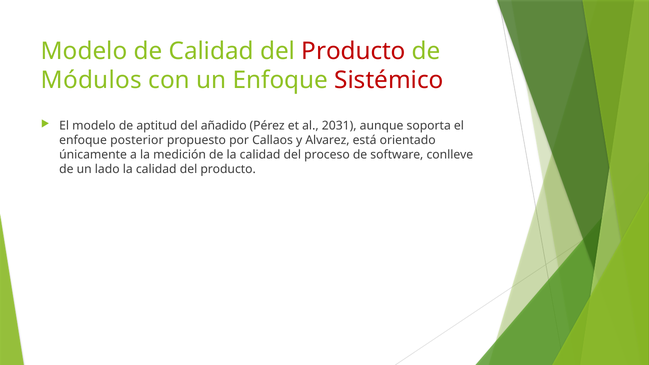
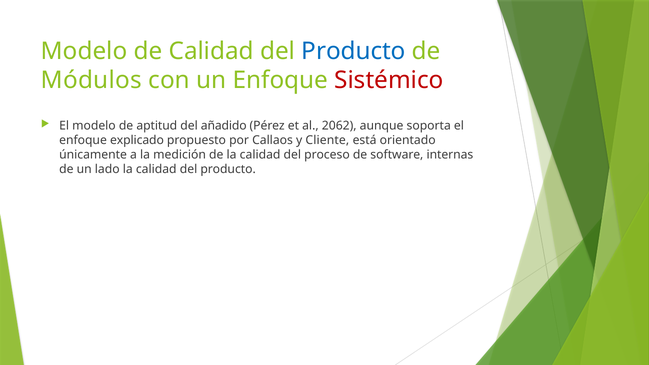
Producto at (354, 51) colour: red -> blue
2031: 2031 -> 2062
posterior: posterior -> explicado
Alvarez: Alvarez -> Cliente
conlleve: conlleve -> internas
